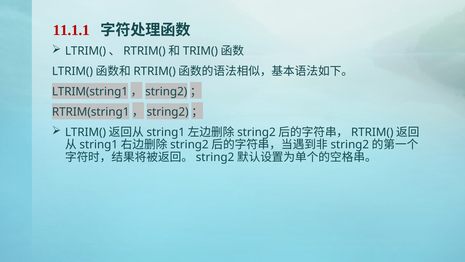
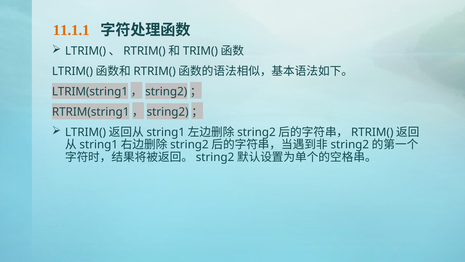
11.1.1 colour: red -> orange
